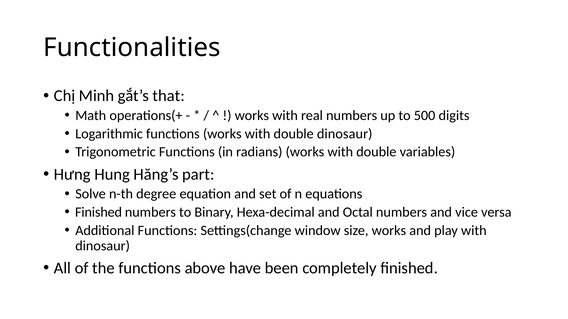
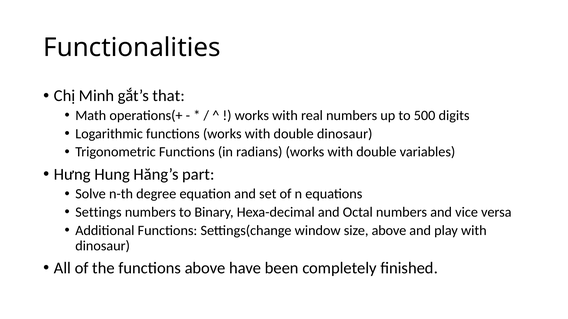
Finished at (99, 212): Finished -> Settings
size works: works -> above
